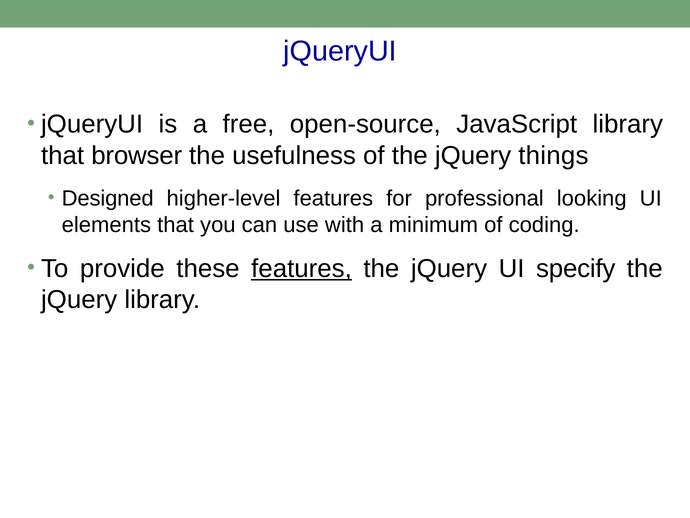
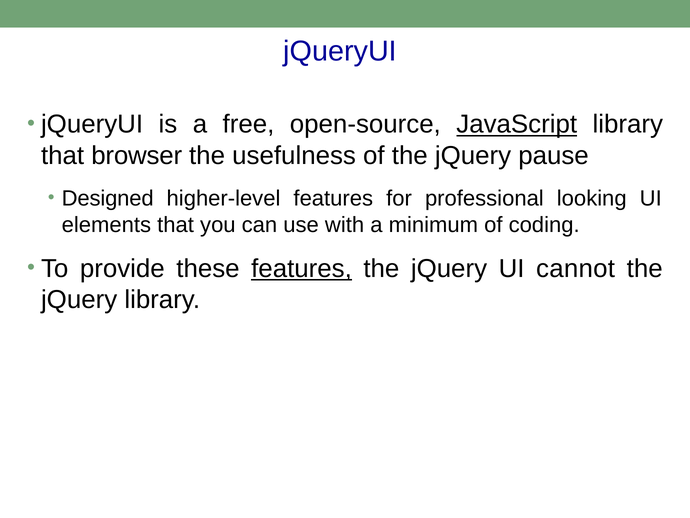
JavaScript underline: none -> present
things: things -> pause
specify: specify -> cannot
